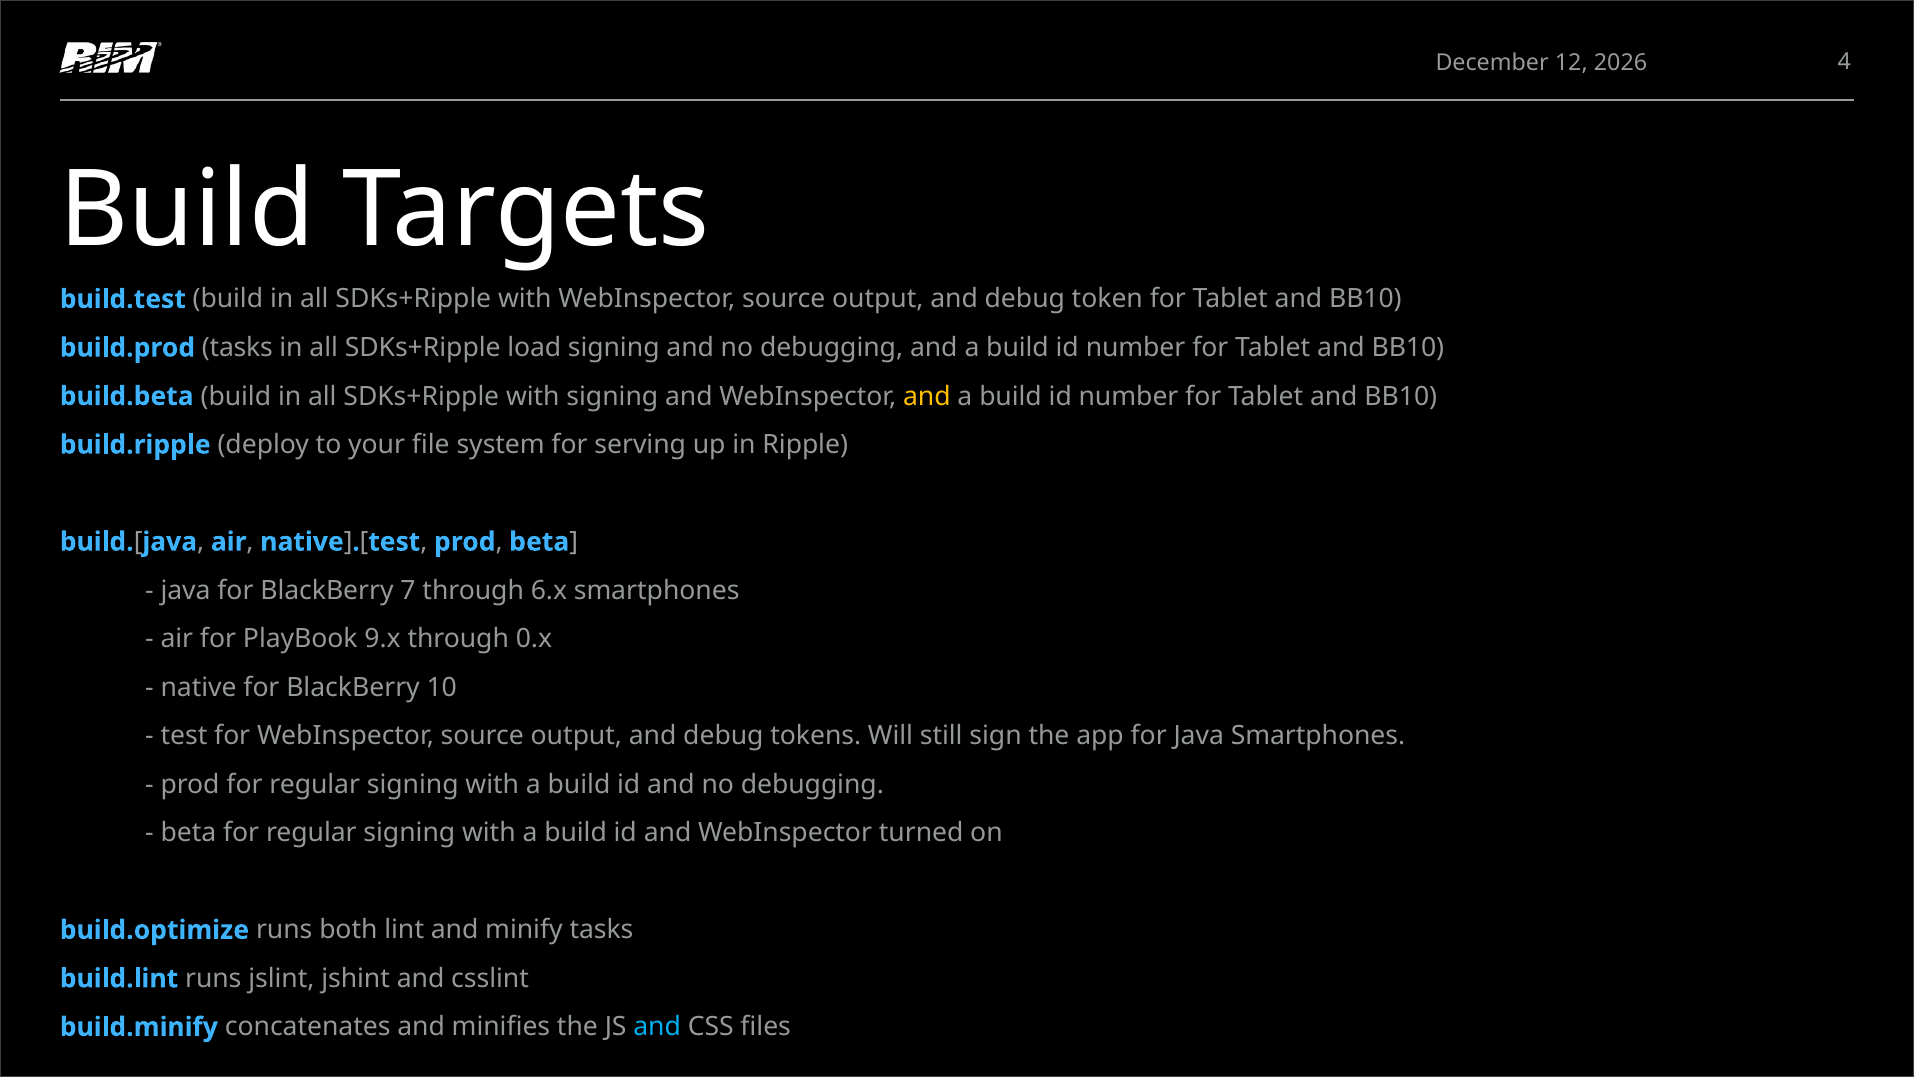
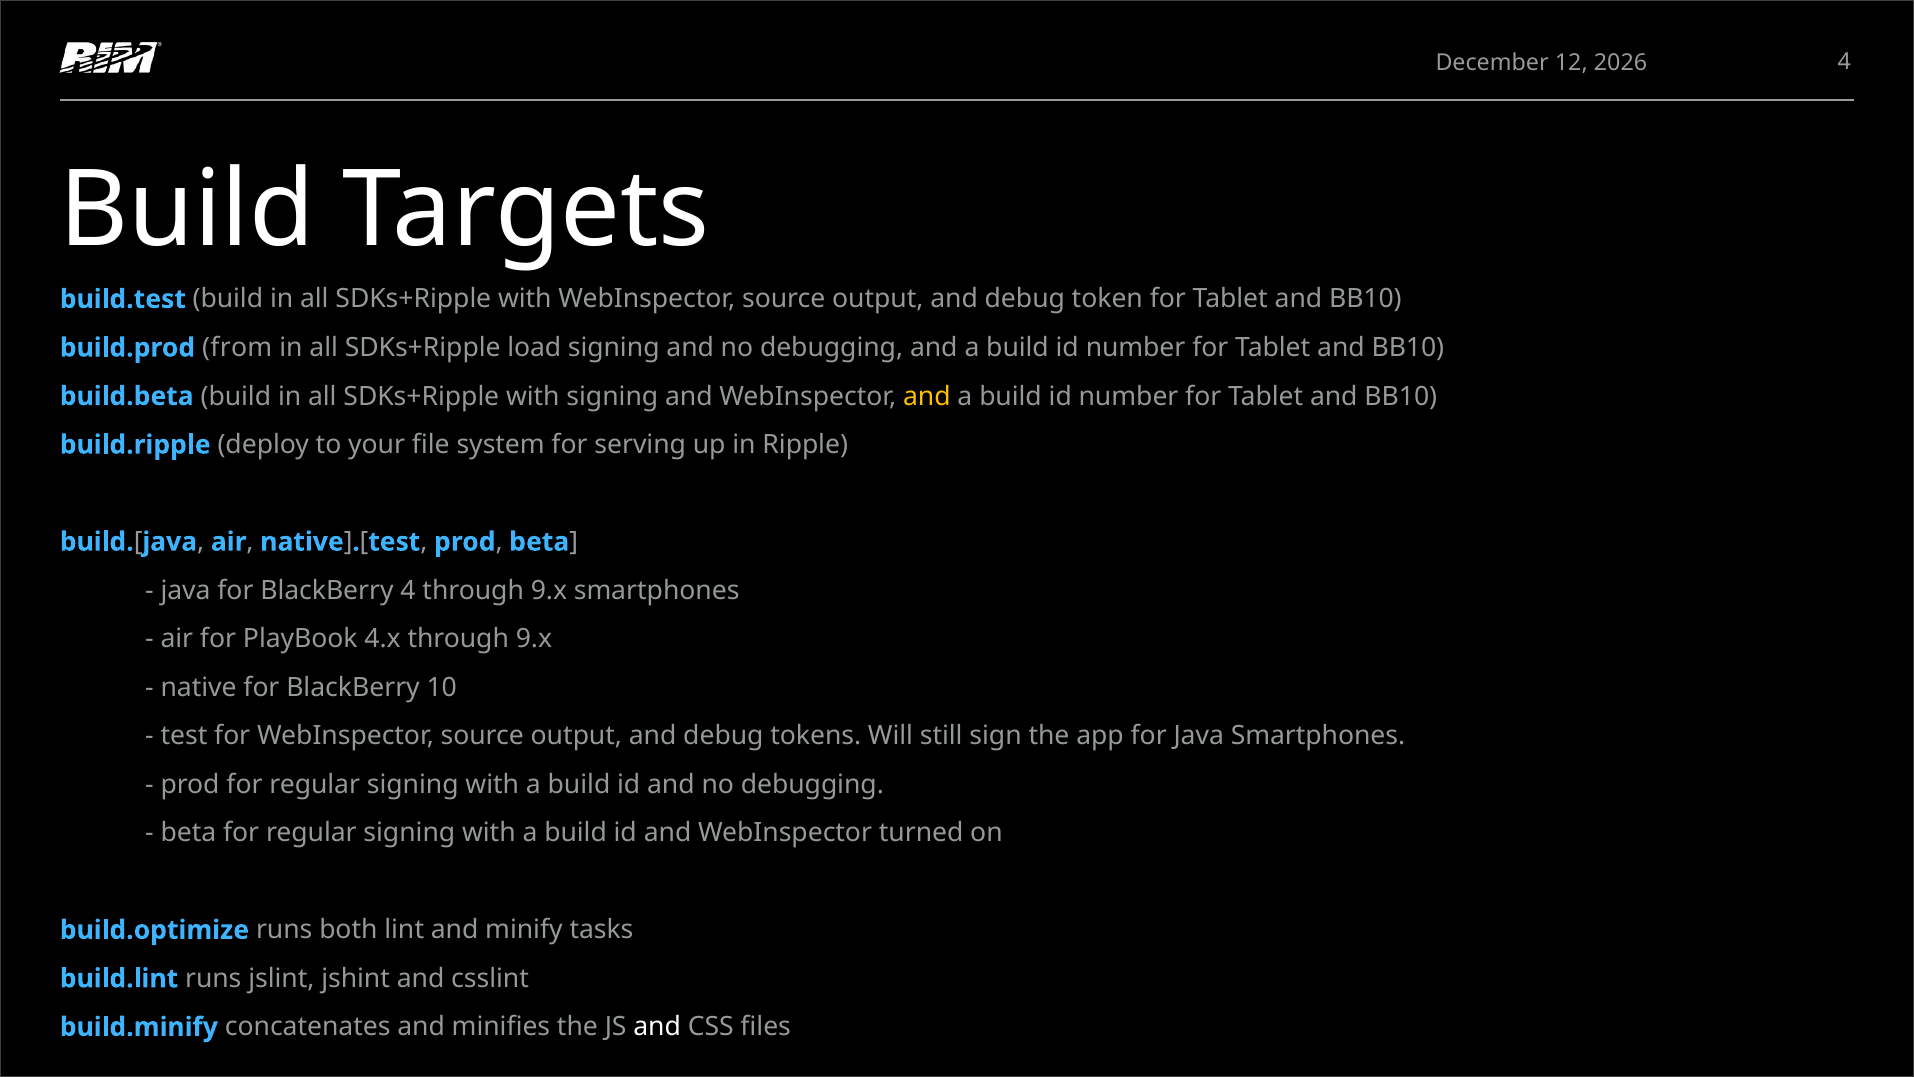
build.prod tasks: tasks -> from
BlackBerry 7: 7 -> 4
6.x at (549, 590): 6.x -> 9.x
9.x: 9.x -> 4.x
0.x at (534, 639): 0.x -> 9.x
and at (657, 1027) colour: light blue -> white
